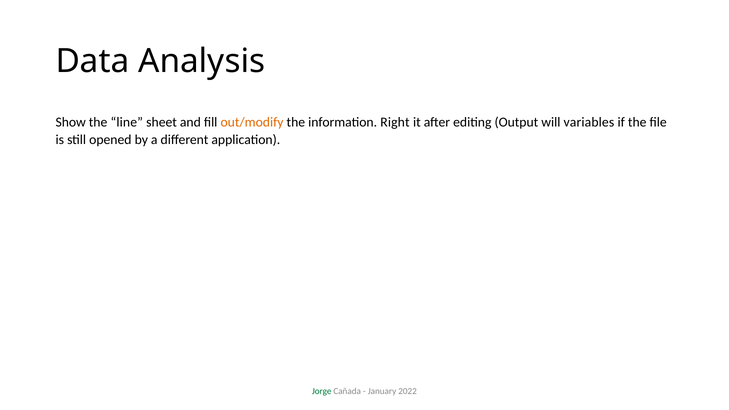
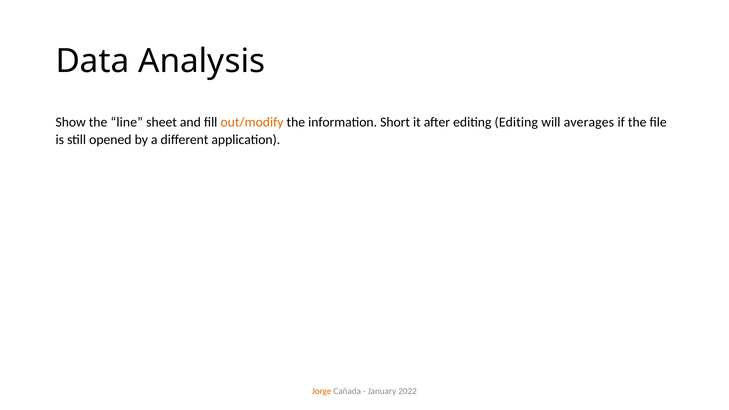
Right: Right -> Short
editing Output: Output -> Editing
variables: variables -> averages
Jorge colour: green -> orange
